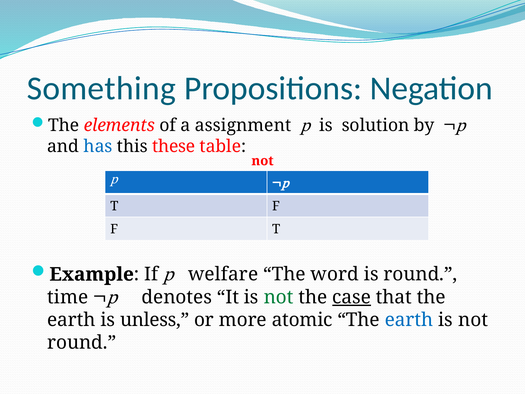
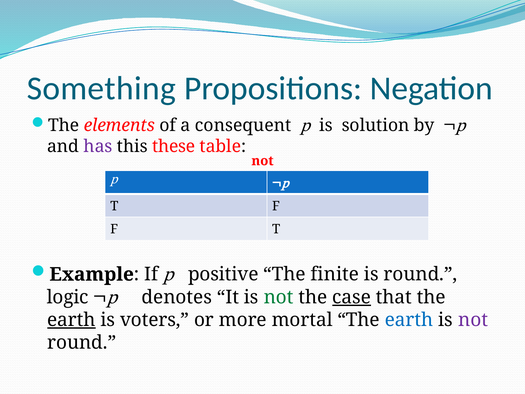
assignment: assignment -> consequent
has colour: blue -> purple
welfare: welfare -> positive
word: word -> finite
time: time -> logic
earth at (71, 320) underline: none -> present
unless: unless -> voters
atomic: atomic -> mortal
not at (473, 320) colour: black -> purple
